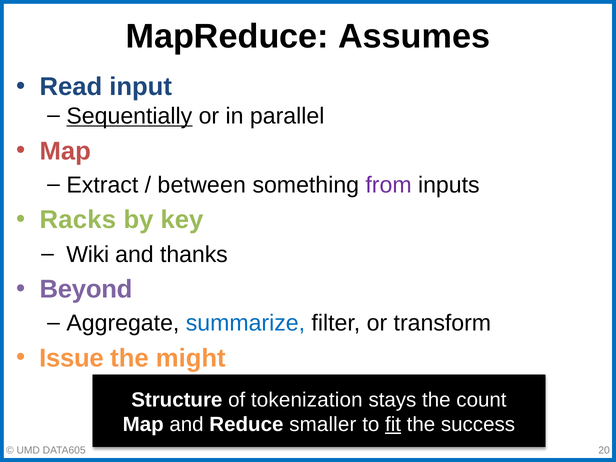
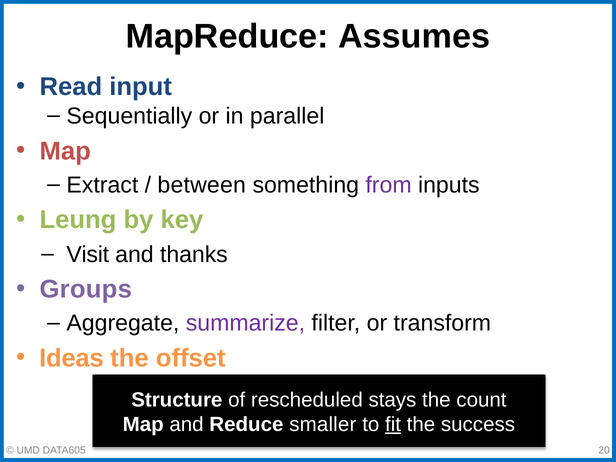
Sequentially underline: present -> none
Racks: Racks -> Leung
Wiki: Wiki -> Visit
Beyond: Beyond -> Groups
summarize colour: blue -> purple
Issue: Issue -> Ideas
might: might -> offset
tokenization: tokenization -> rescheduled
